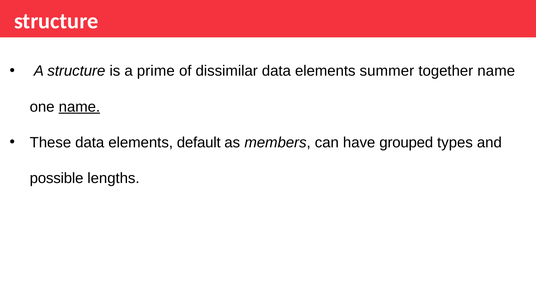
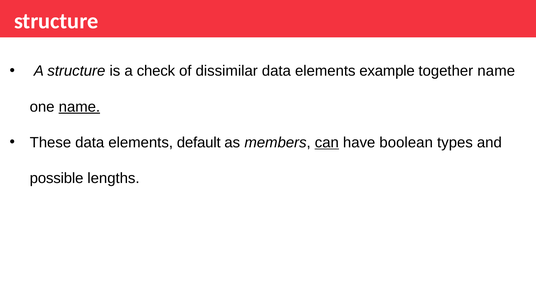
prime: prime -> check
summer: summer -> example
can underline: none -> present
grouped: grouped -> boolean
